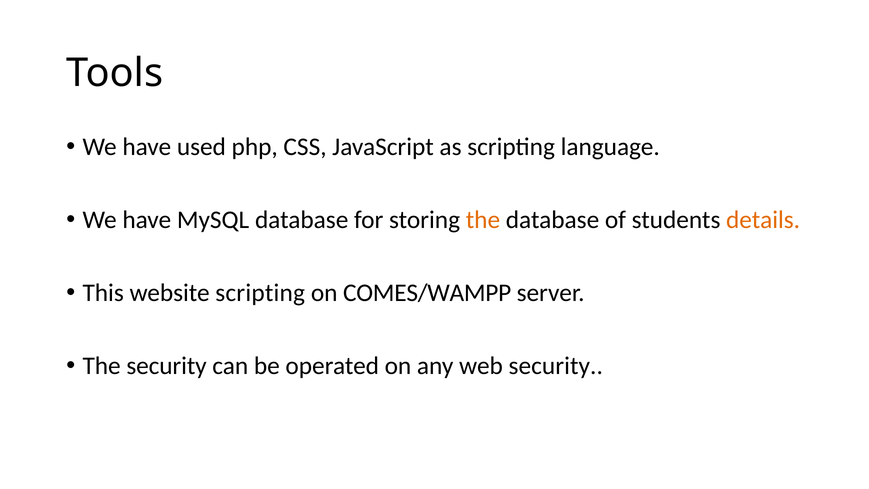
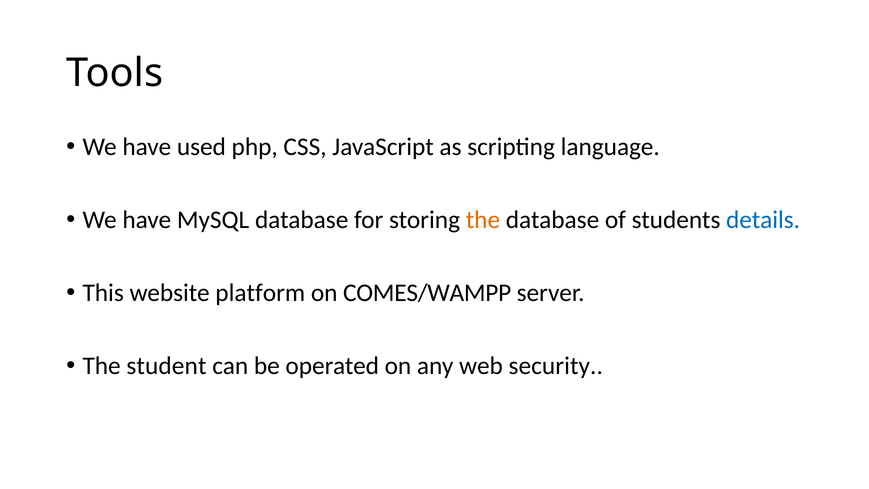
details colour: orange -> blue
website scripting: scripting -> platform
The security: security -> student
